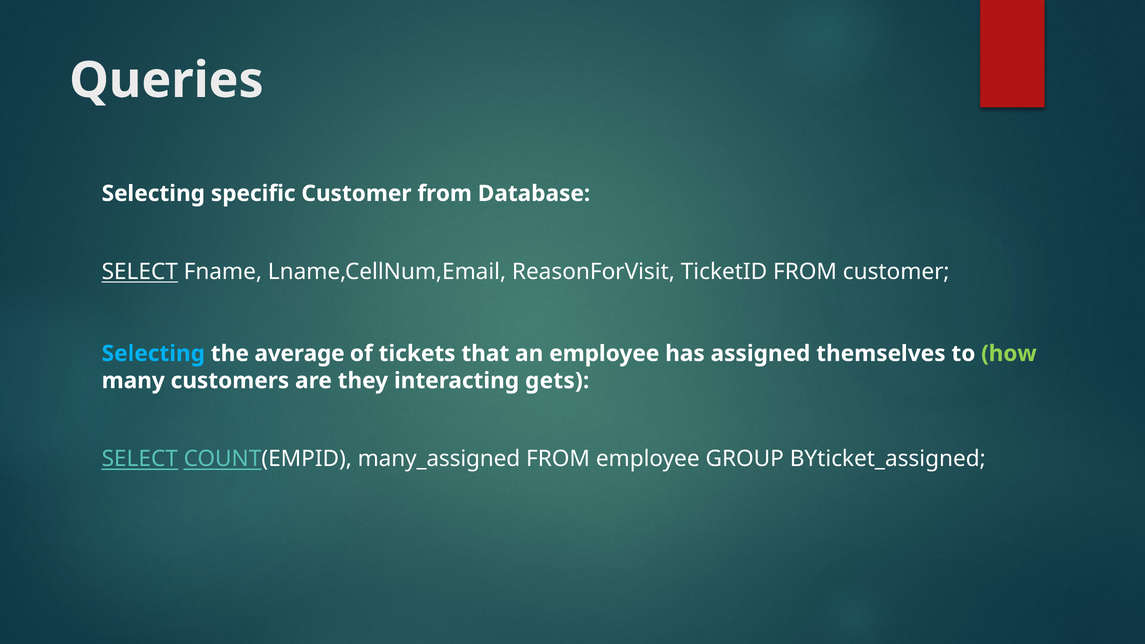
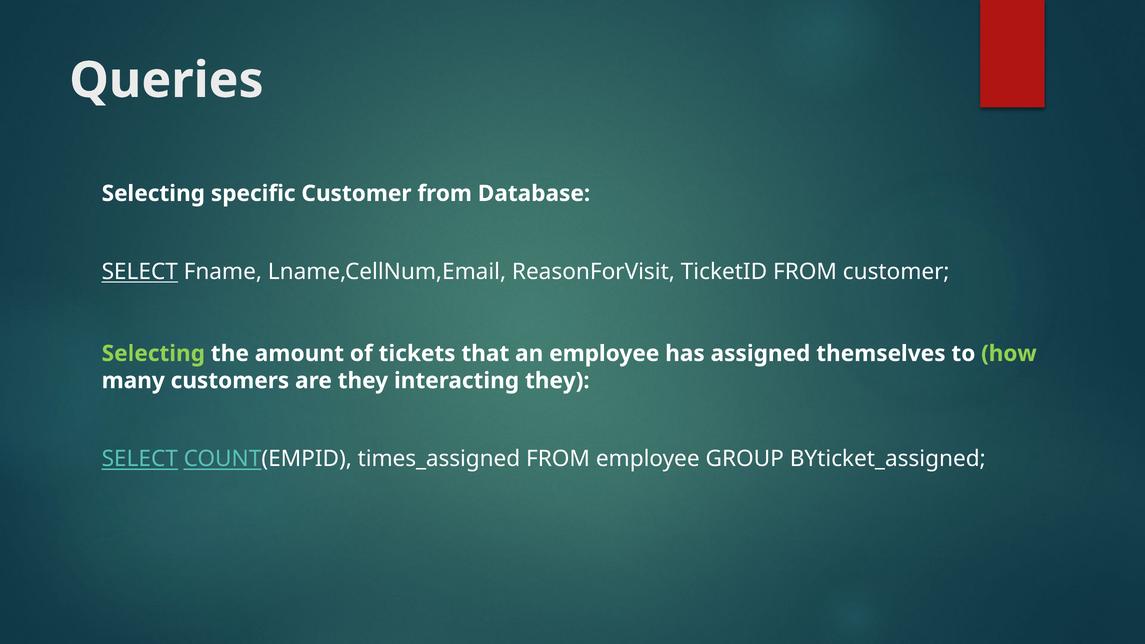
Selecting at (153, 354) colour: light blue -> light green
average: average -> amount
interacting gets: gets -> they
many_assigned: many_assigned -> times_assigned
